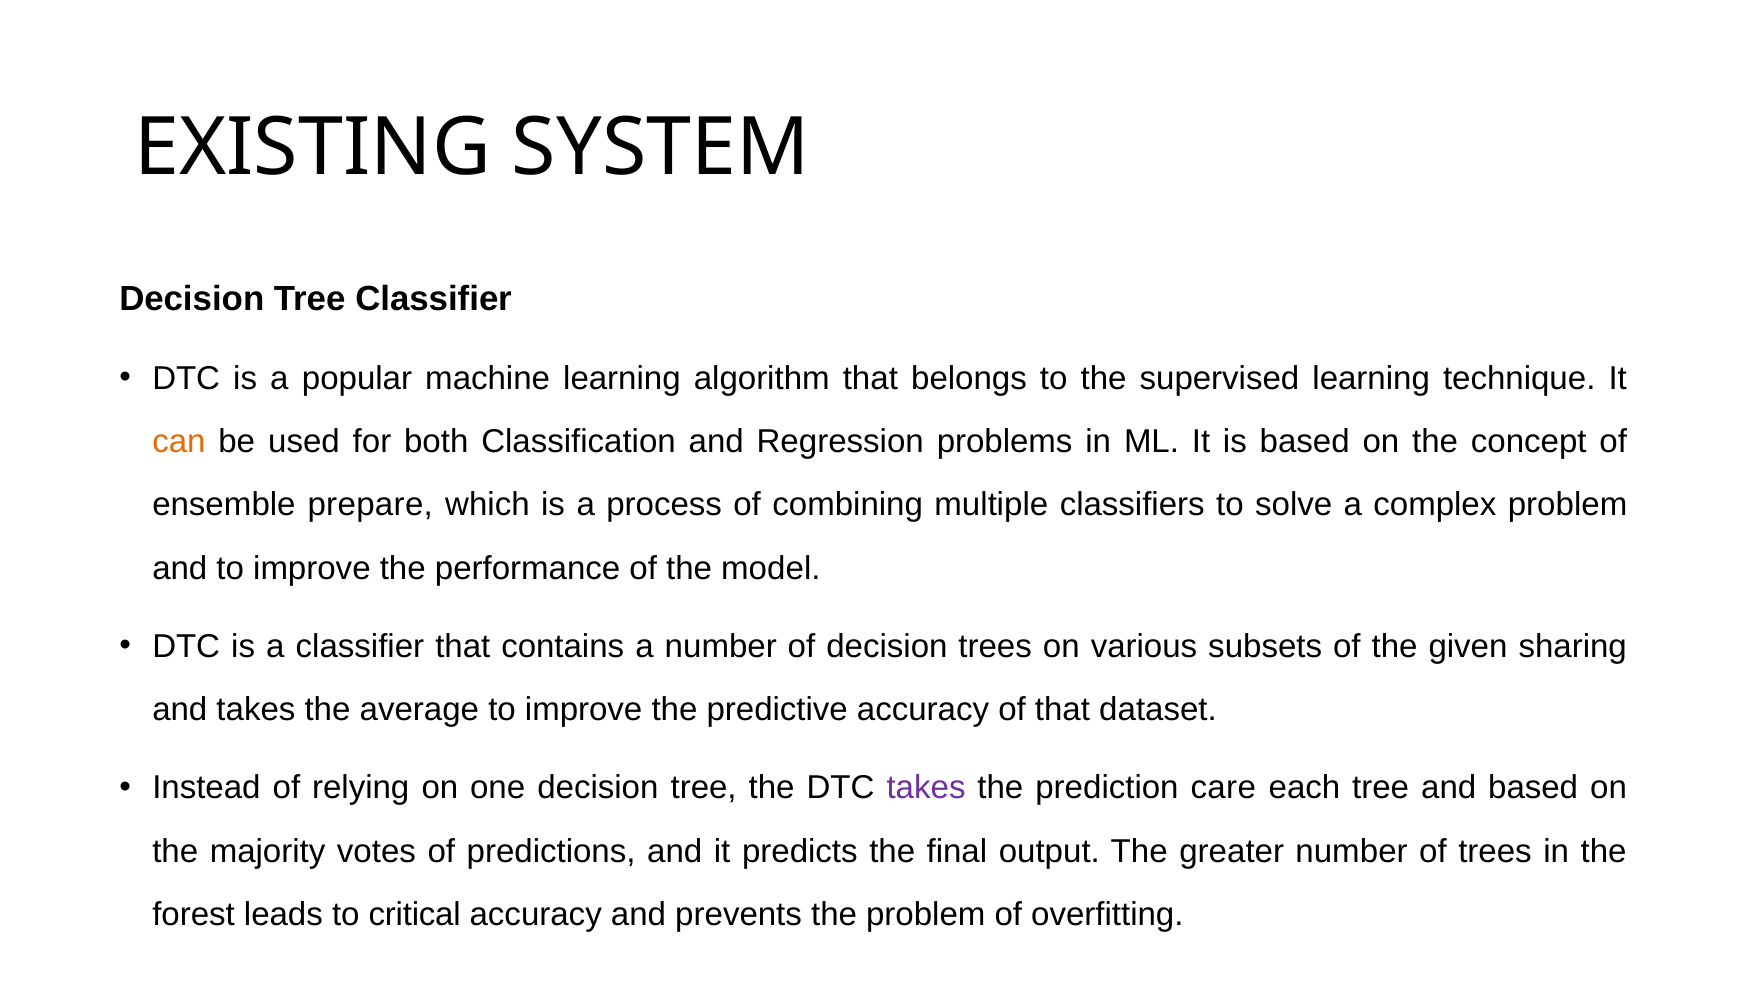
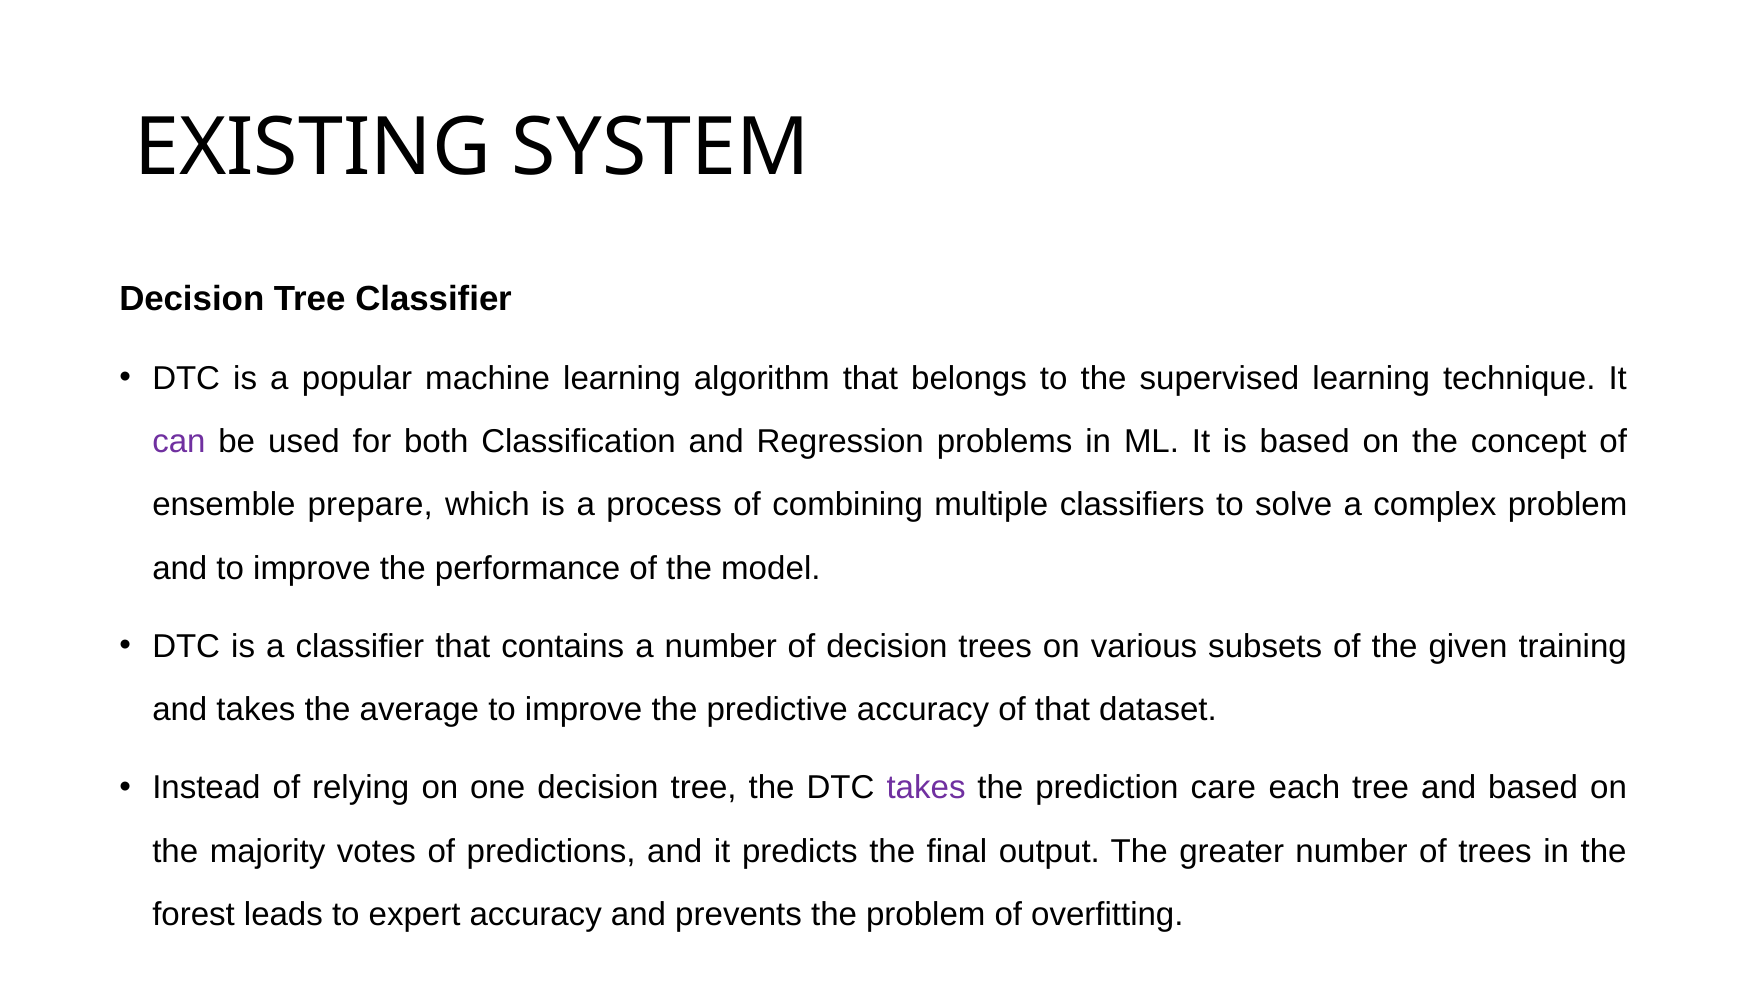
can colour: orange -> purple
sharing: sharing -> training
critical: critical -> expert
